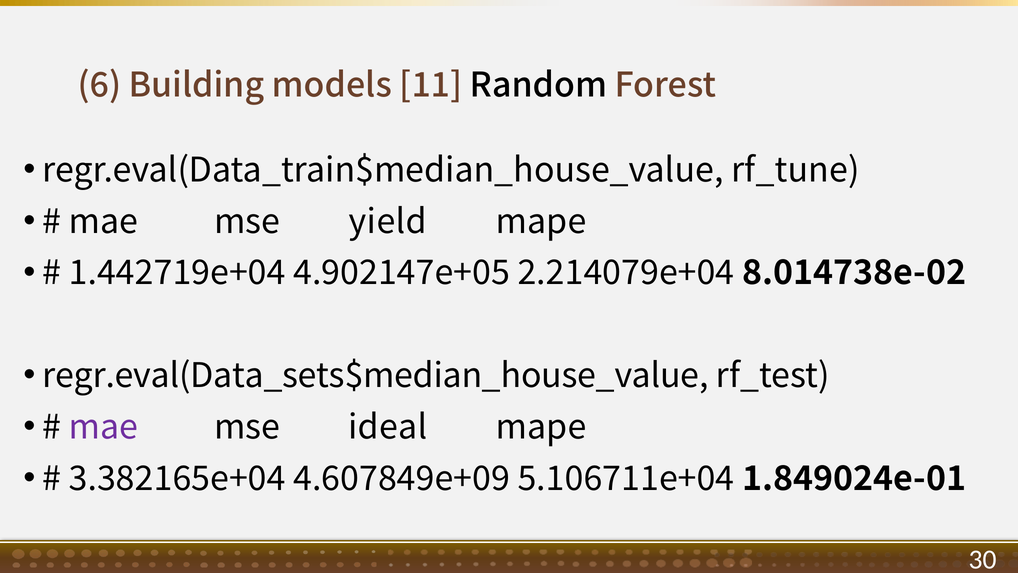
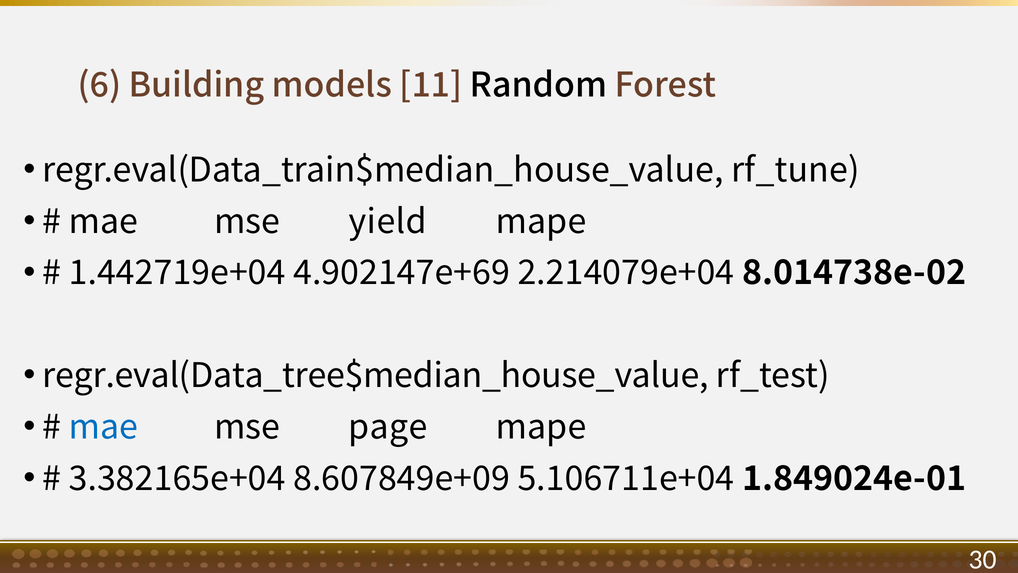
4.902147e+05: 4.902147e+05 -> 4.902147e+69
regr.eval(Data_sets$median_house_value: regr.eval(Data_sets$median_house_value -> regr.eval(Data_tree$median_house_value
mae at (103, 427) colour: purple -> blue
ideal: ideal -> page
4.607849e+09: 4.607849e+09 -> 8.607849e+09
